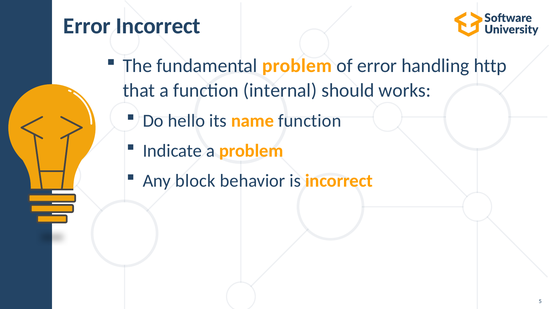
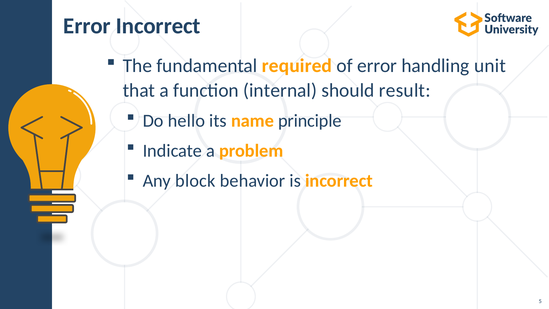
fundamental problem: problem -> required
http: http -> unit
works: works -> result
name function: function -> principle
